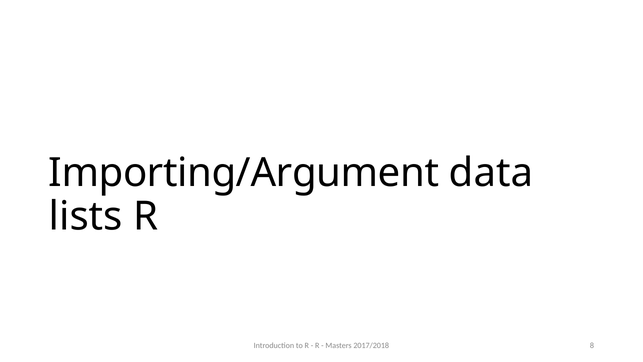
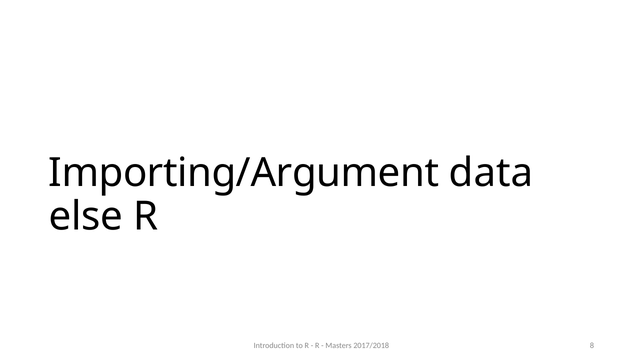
lists: lists -> else
